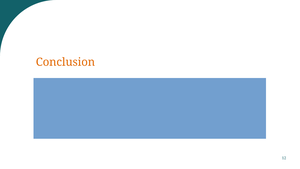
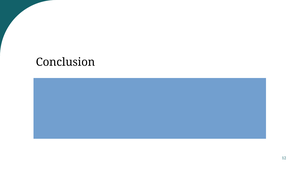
Conclusion colour: orange -> black
